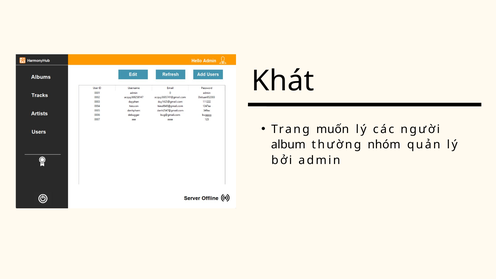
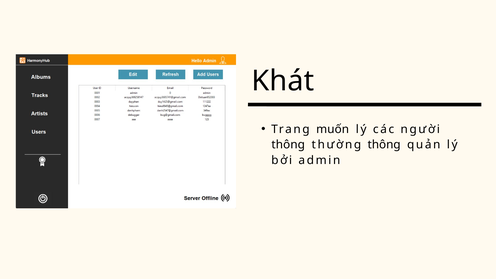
album at (288, 145): album -> thông
thường nhóm: nhóm -> thông
